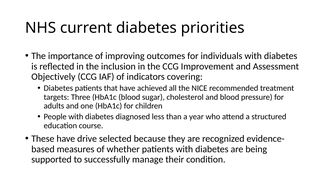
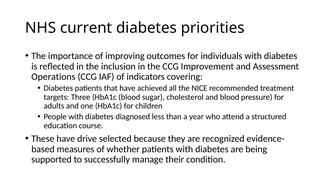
Objectively: Objectively -> Operations
